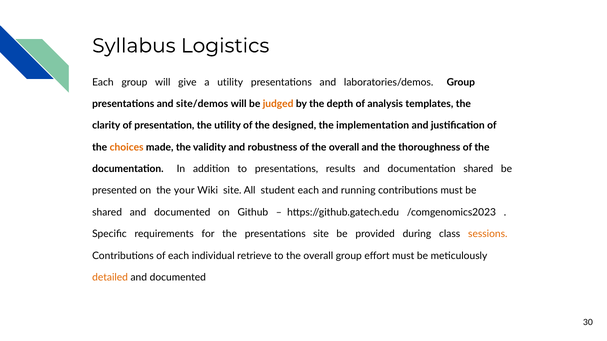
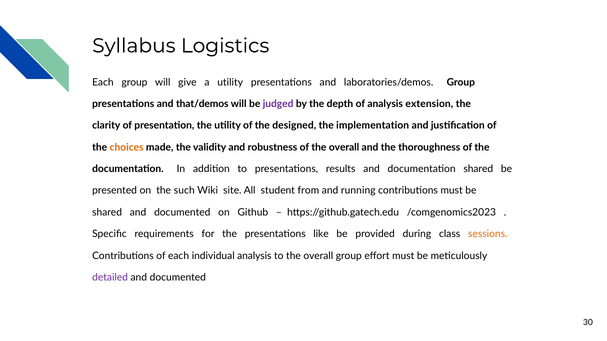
site/demos: site/demos -> that/demos
judged colour: orange -> purple
templates: templates -> extension
your: your -> such
student each: each -> from
presentations site: site -> like
individual retrieve: retrieve -> analysis
detailed colour: orange -> purple
